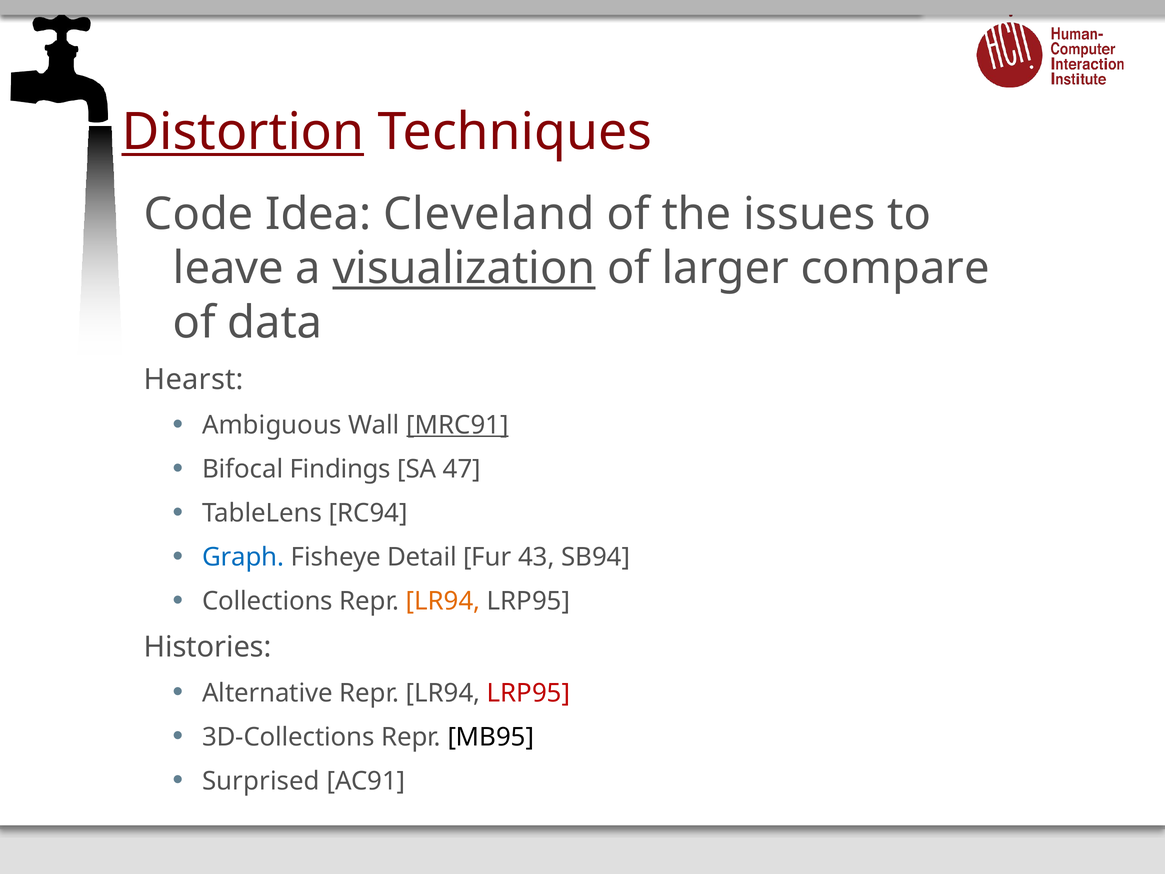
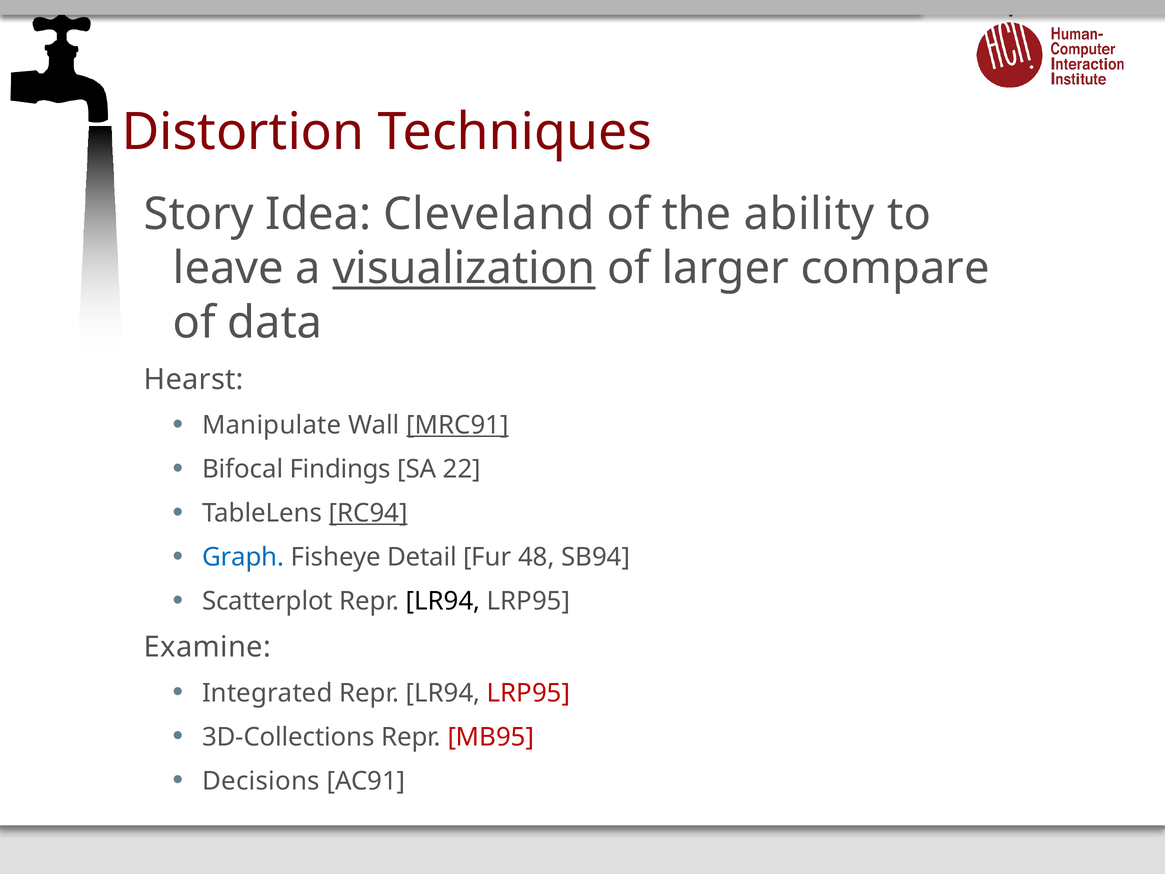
Distortion underline: present -> none
Code: Code -> Story
issues: issues -> ability
Ambiguous: Ambiguous -> Manipulate
47: 47 -> 22
RC94 underline: none -> present
43: 43 -> 48
Collections: Collections -> Scatterplot
LR94 at (443, 601) colour: orange -> black
Histories: Histories -> Examine
Alternative: Alternative -> Integrated
MB95 colour: black -> red
Surprised: Surprised -> Decisions
